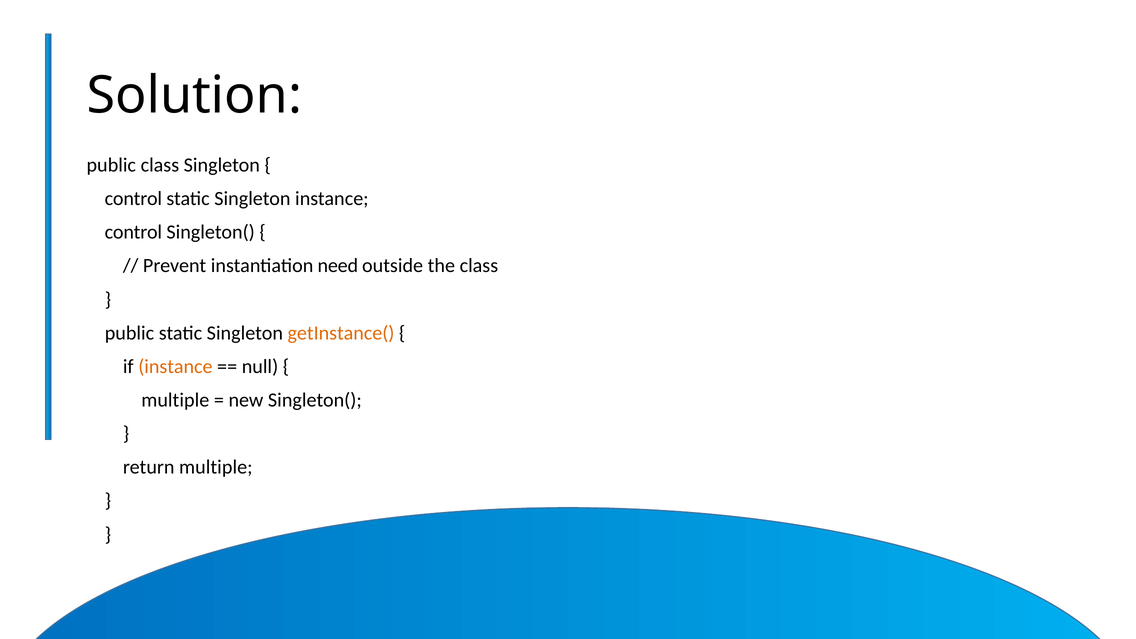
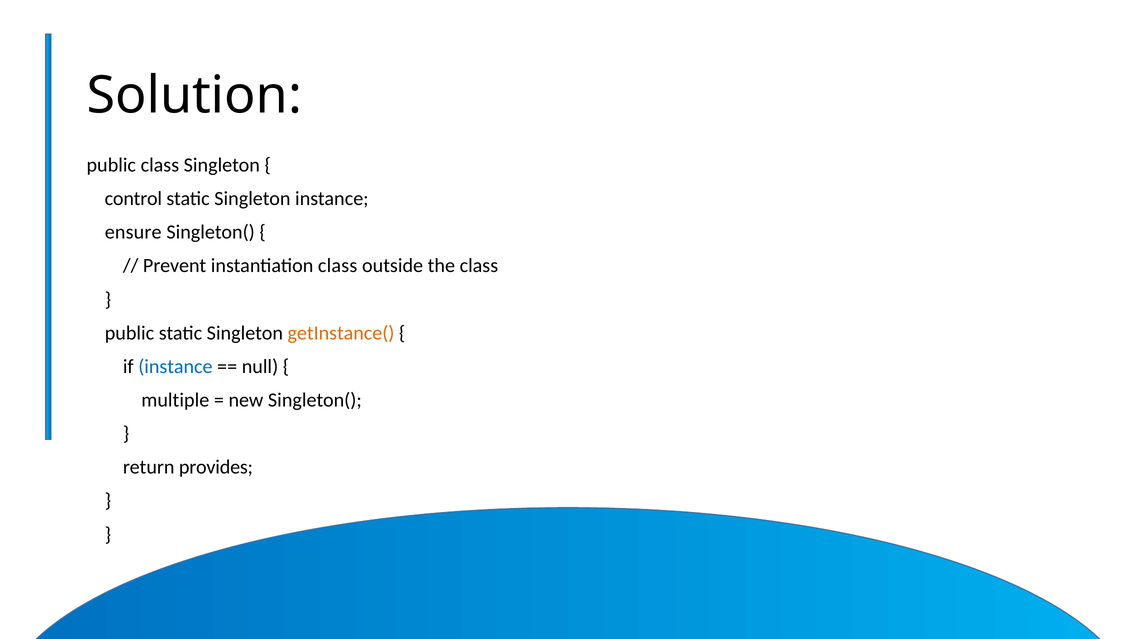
control at (133, 232): control -> ensure
instantiation need: need -> class
instance at (175, 367) colour: orange -> blue
return multiple: multiple -> provides
